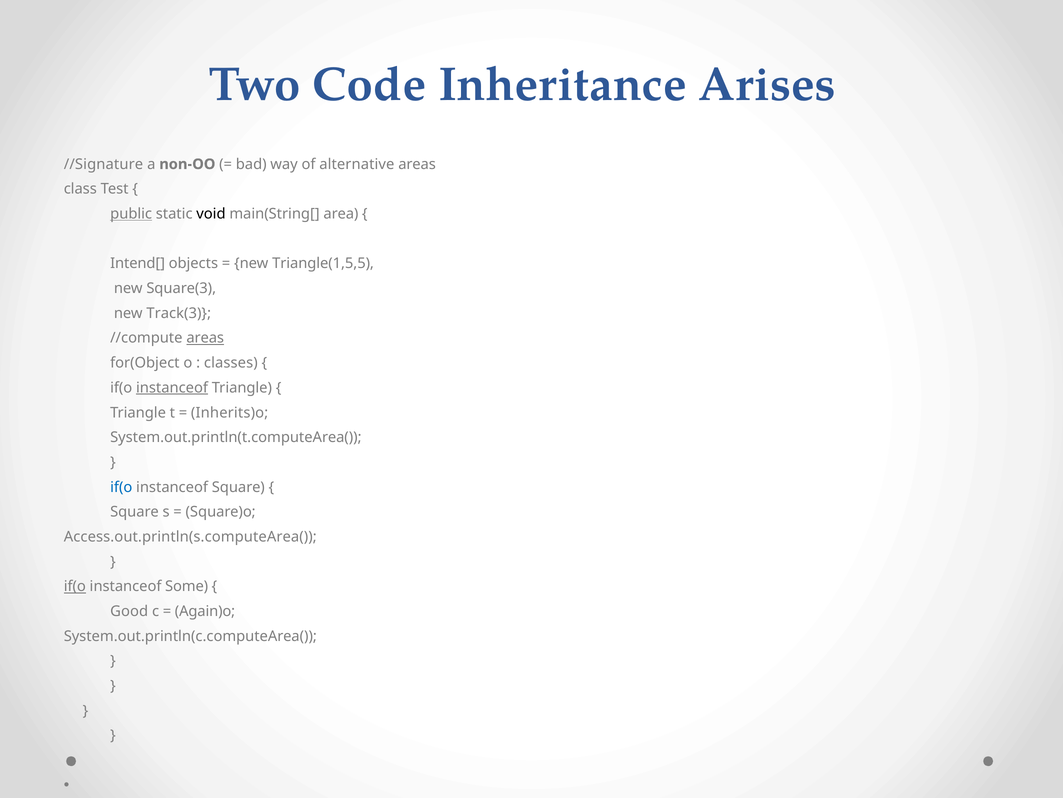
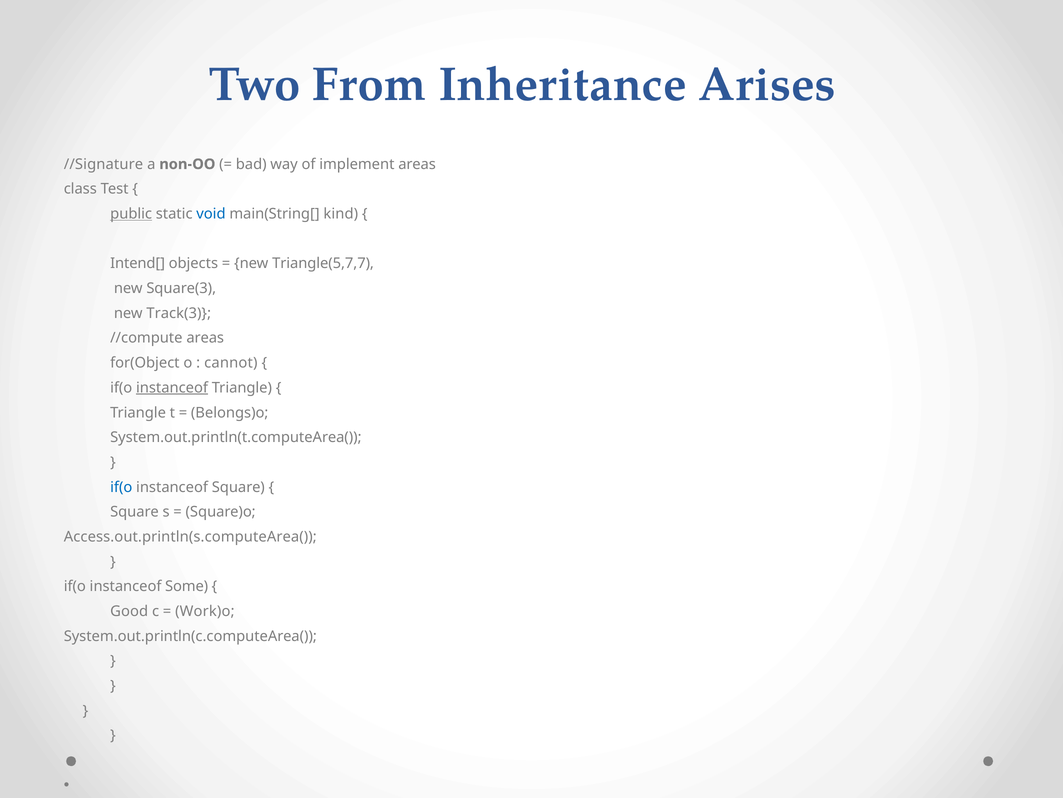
Code: Code -> From
alternative: alternative -> implement
void colour: black -> blue
area: area -> kind
Triangle(1,5,5: Triangle(1,5,5 -> Triangle(5,7,7
areas at (205, 338) underline: present -> none
classes: classes -> cannot
Inherits)o: Inherits)o -> Belongs)o
if(o at (75, 586) underline: present -> none
Again)o: Again)o -> Work)o
